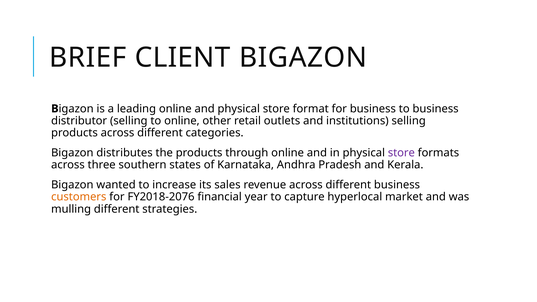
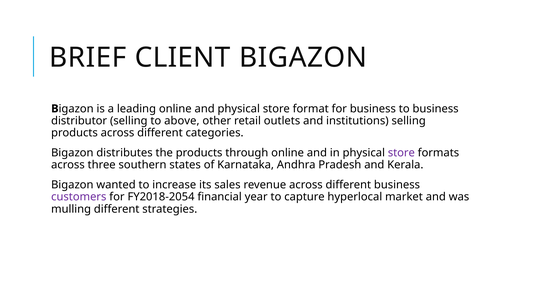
to online: online -> above
customers colour: orange -> purple
FY2018-2076: FY2018-2076 -> FY2018-2054
